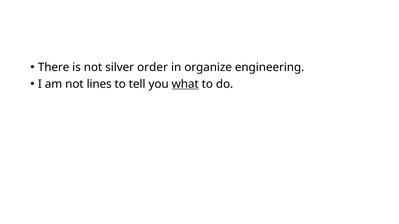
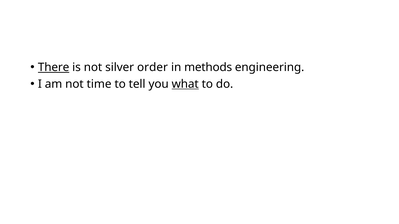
There underline: none -> present
organize: organize -> methods
lines: lines -> time
